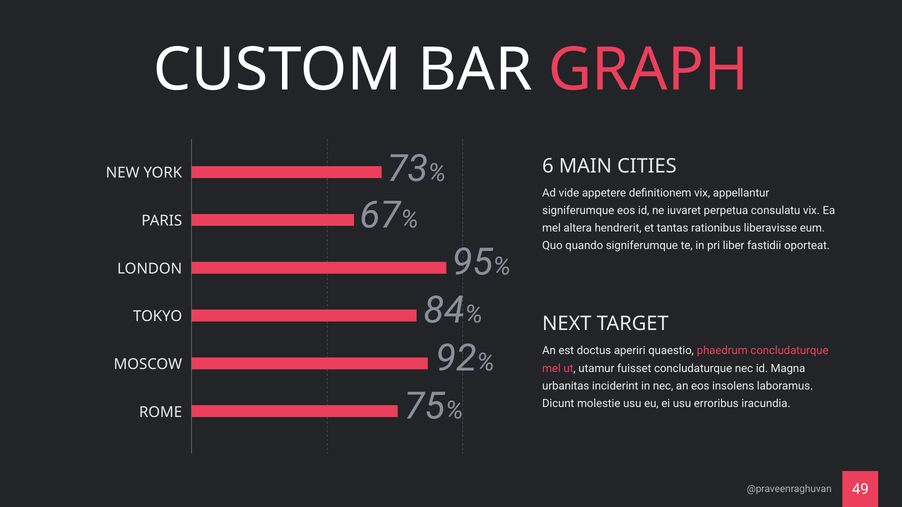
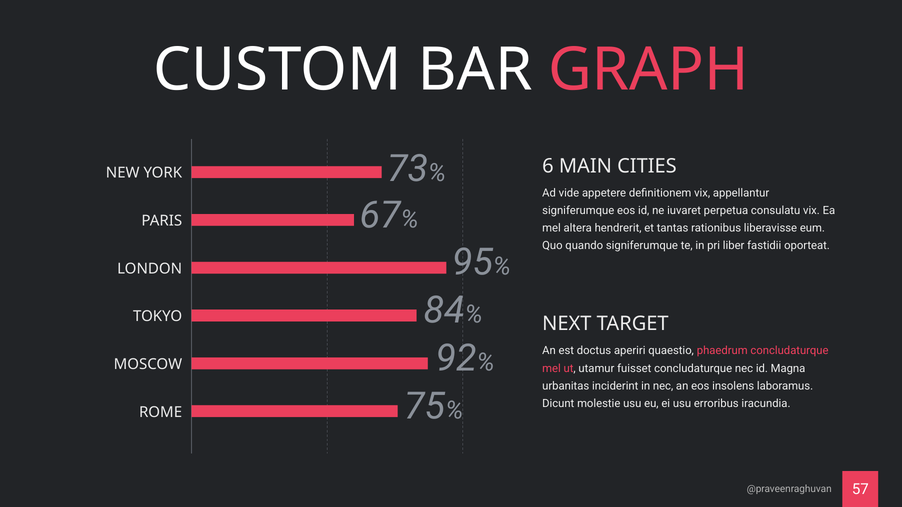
49: 49 -> 57
